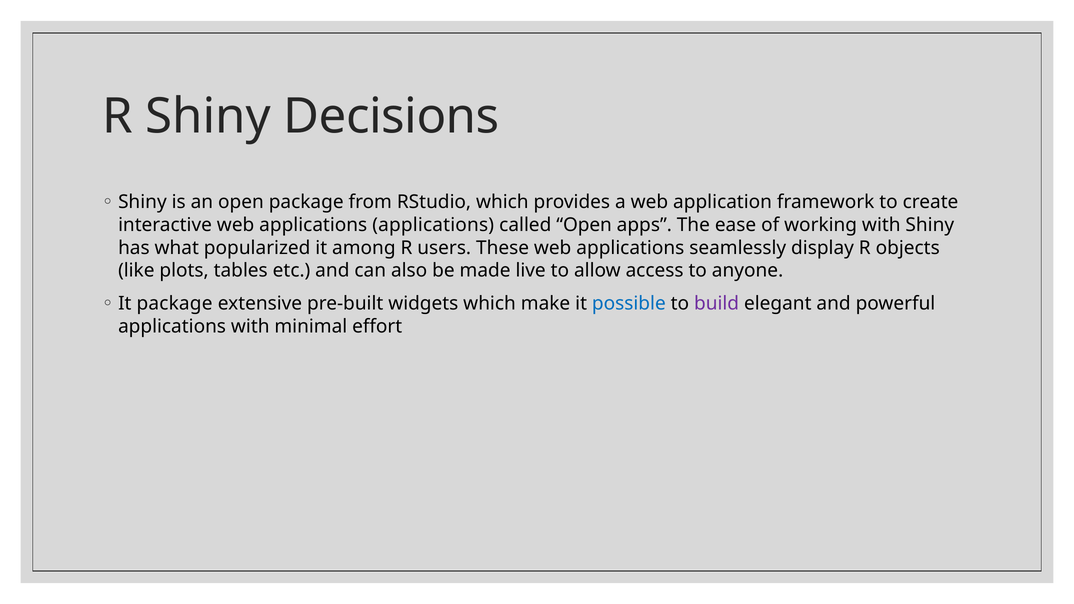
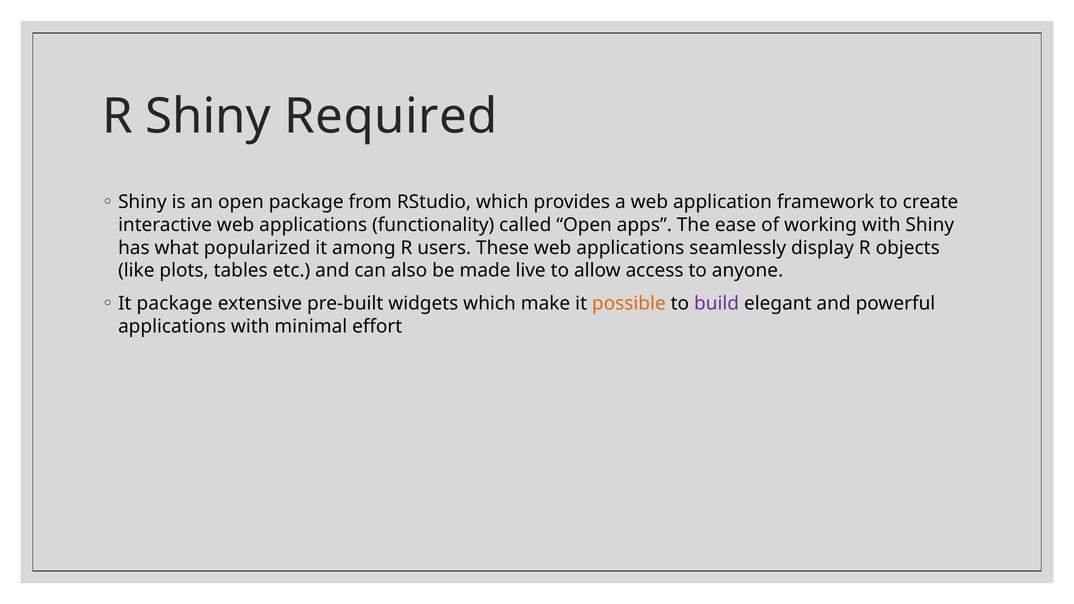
Decisions: Decisions -> Required
applications applications: applications -> functionality
possible colour: blue -> orange
